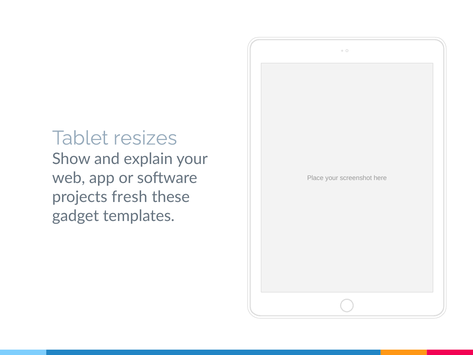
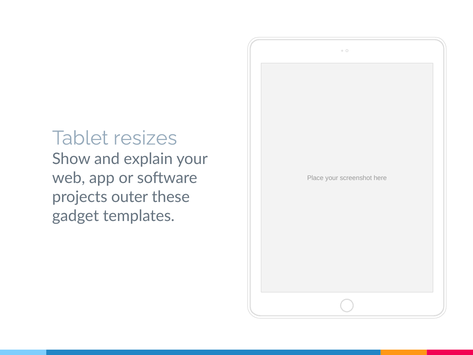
fresh: fresh -> outer
